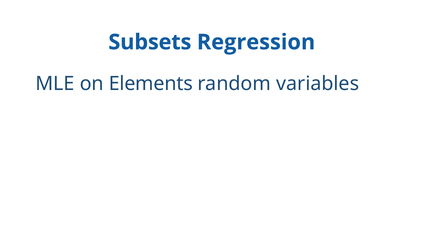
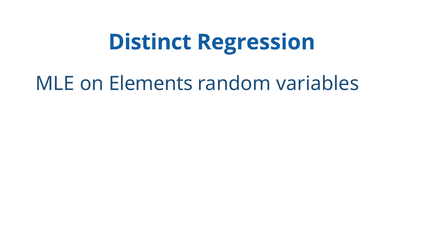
Subsets: Subsets -> Distinct
